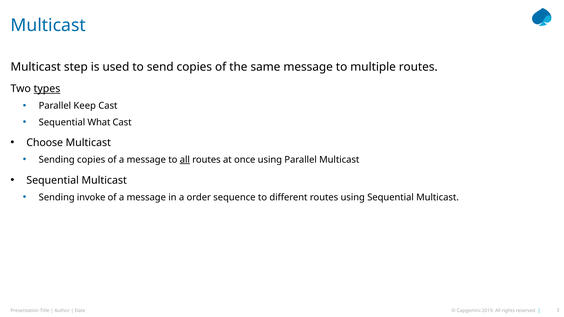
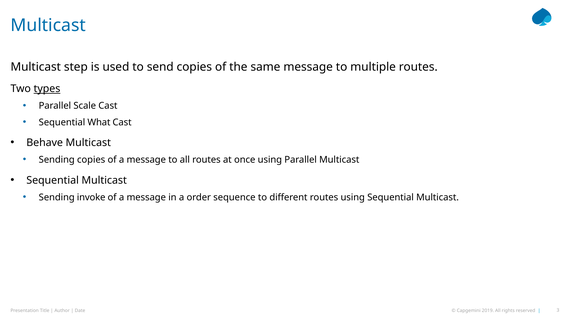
Keep: Keep -> Scale
Choose: Choose -> Behave
all at (185, 160) underline: present -> none
